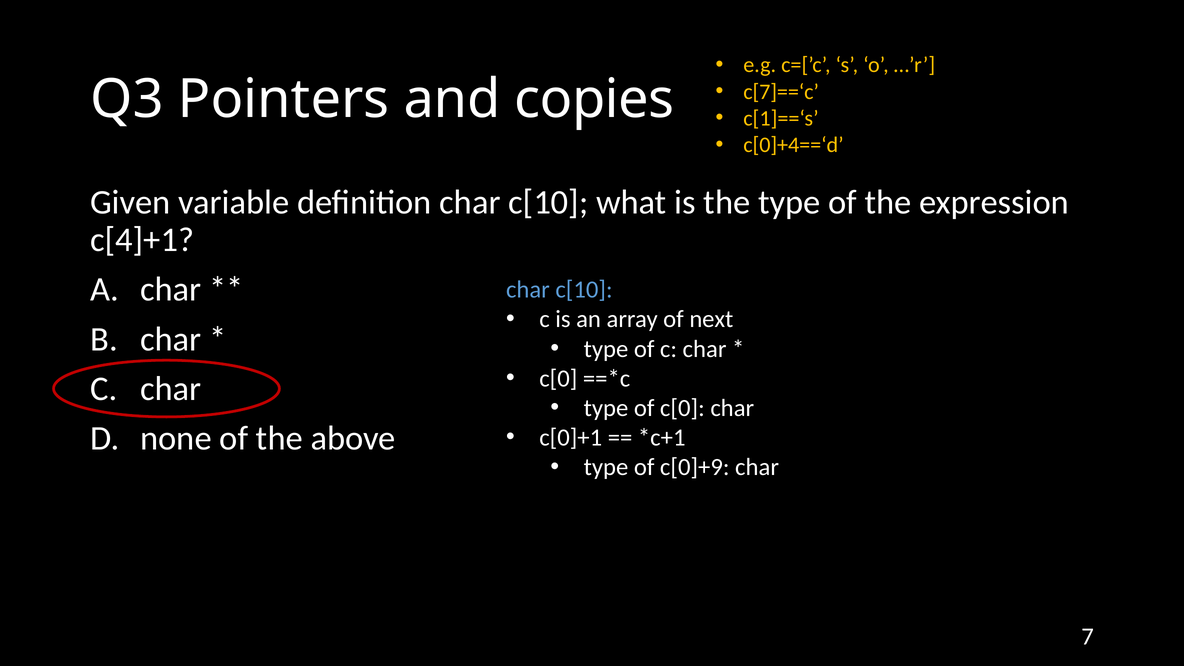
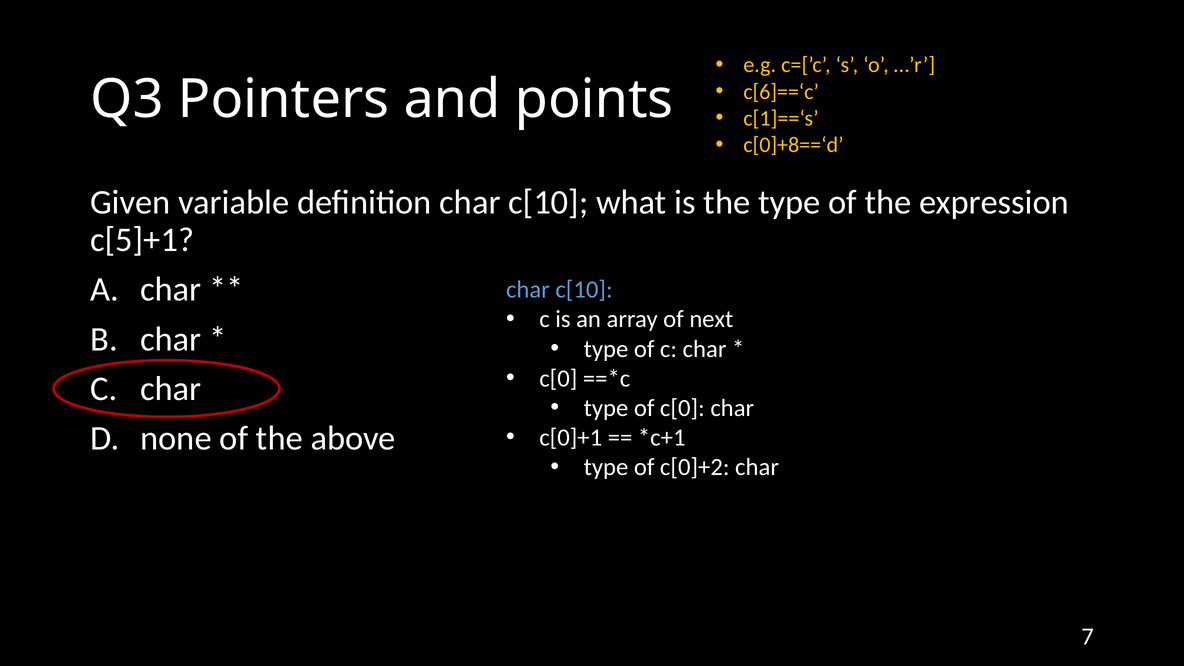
c[7]==‘c: c[7]==‘c -> c[6]==‘c
copies: copies -> points
c[0]+4==‘d: c[0]+4==‘d -> c[0]+8==‘d
c[4]+1: c[4]+1 -> c[5]+1
c[0]+9: c[0]+9 -> c[0]+2
